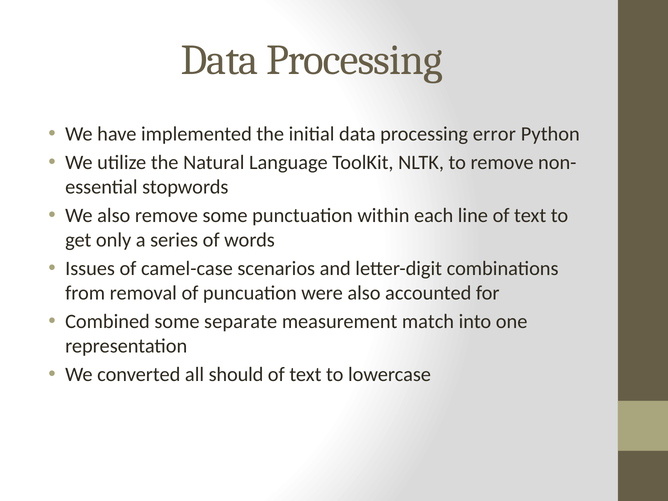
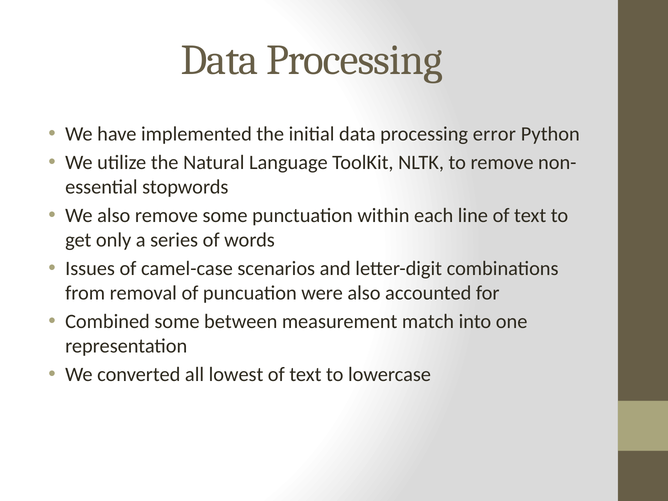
separate: separate -> between
should: should -> lowest
